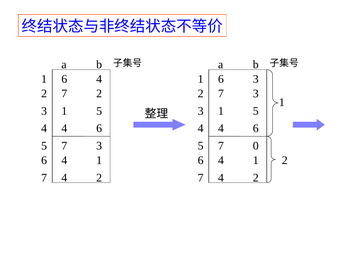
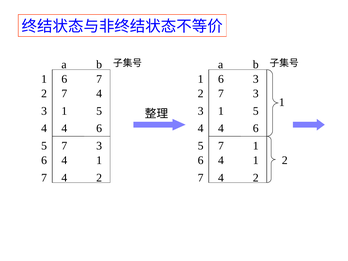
4 at (99, 79): 4 -> 7
2 at (99, 94): 2 -> 4
7 0: 0 -> 1
